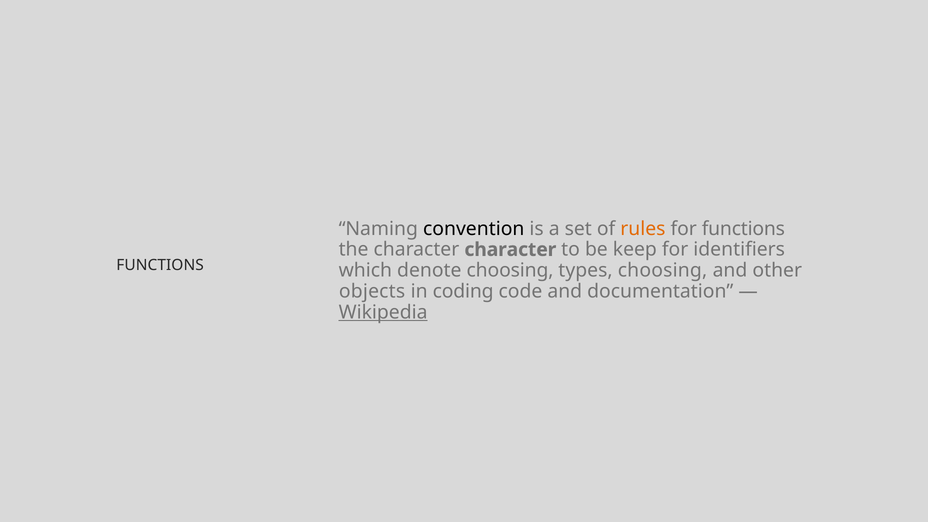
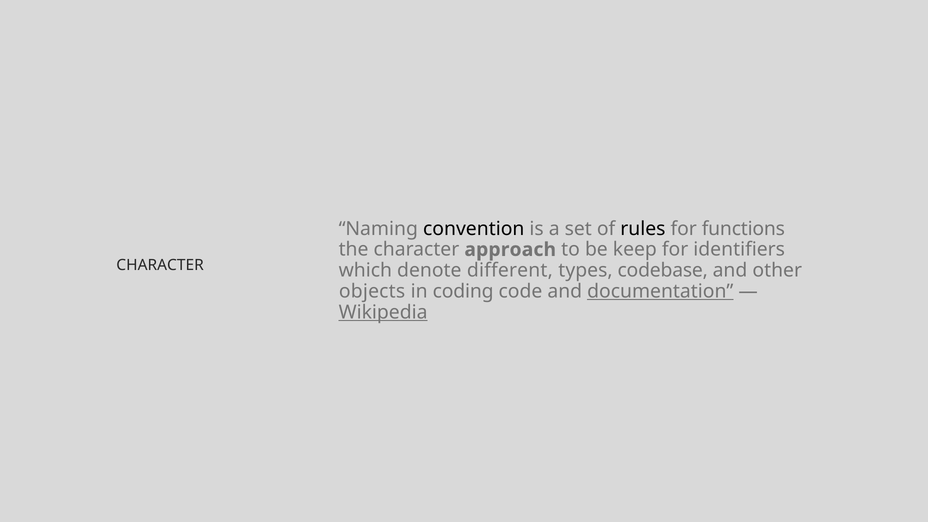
rules colour: orange -> black
character character: character -> approach
FUNCTIONS at (160, 265): FUNCTIONS -> CHARACTER
denote choosing: choosing -> different
types choosing: choosing -> codebase
documentation underline: none -> present
